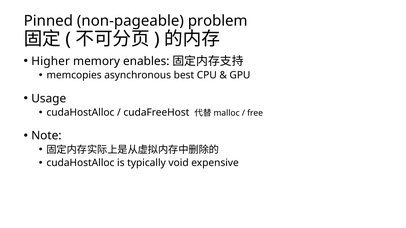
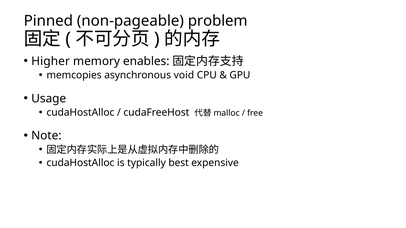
best: best -> void
void: void -> best
